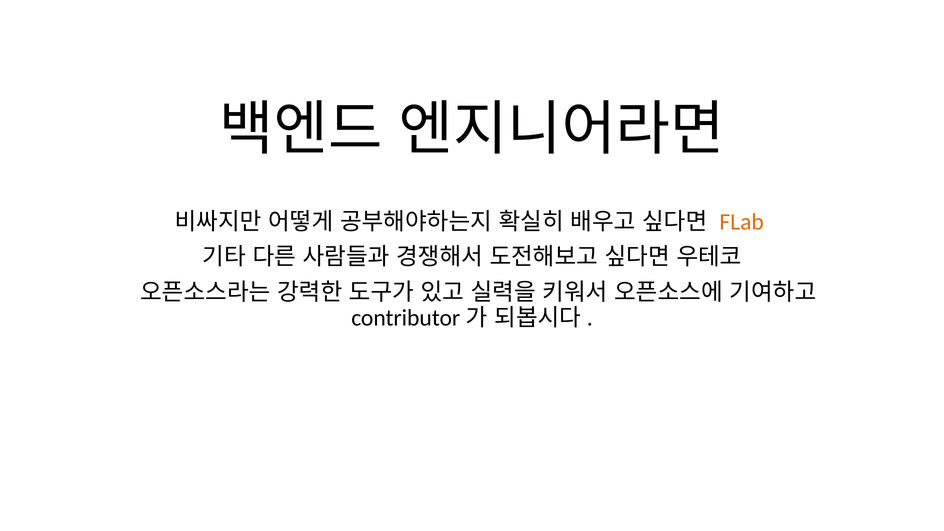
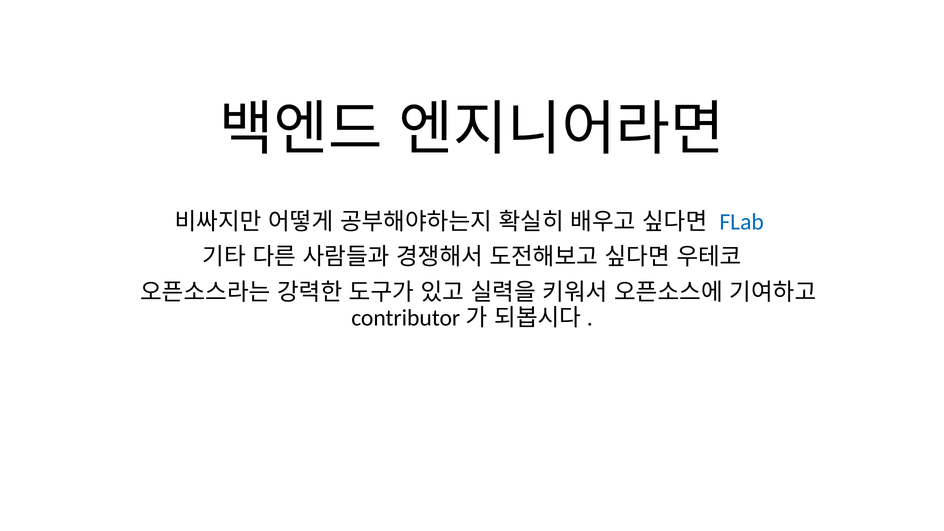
FLab colour: orange -> blue
